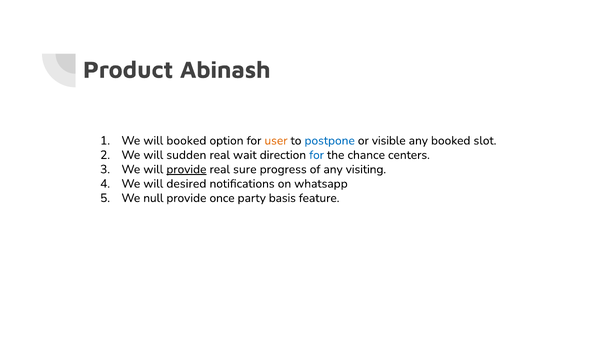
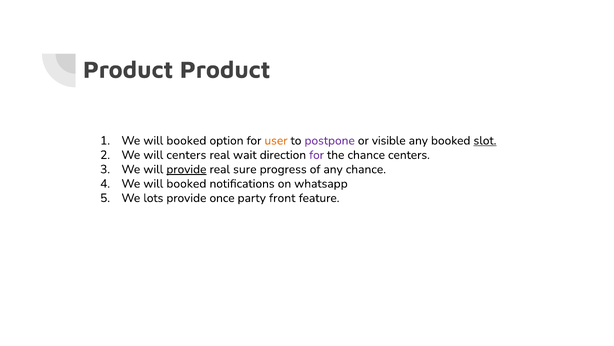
Product Abinash: Abinash -> Product
postpone colour: blue -> purple
slot underline: none -> present
will sudden: sudden -> centers
for at (317, 155) colour: blue -> purple
any visiting: visiting -> chance
desired at (186, 183): desired -> booked
null: null -> lots
basis: basis -> front
